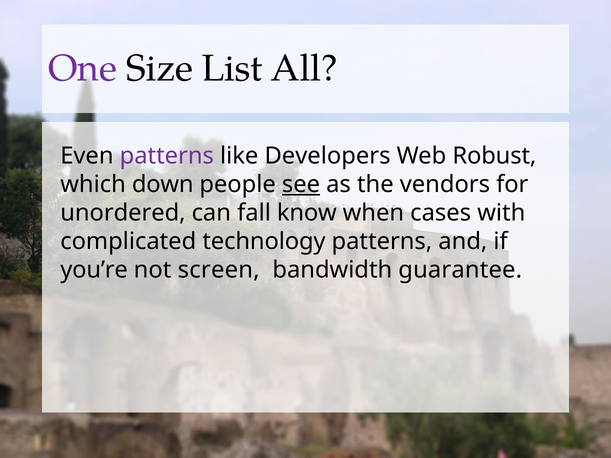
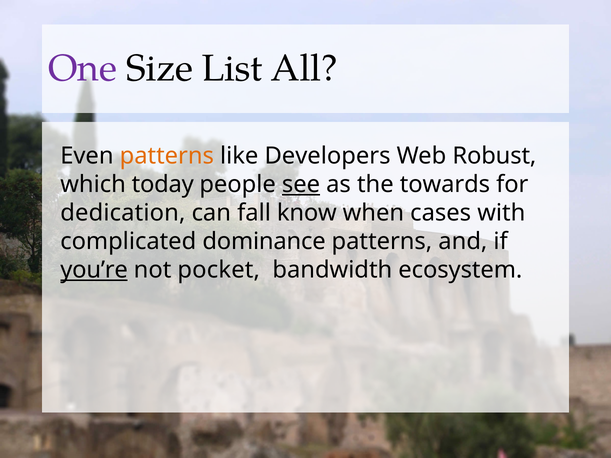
patterns at (167, 156) colour: purple -> orange
down: down -> today
vendors: vendors -> towards
unordered: unordered -> dedication
technology: technology -> dominance
you’re underline: none -> present
screen: screen -> pocket
guarantee: guarantee -> ecosystem
